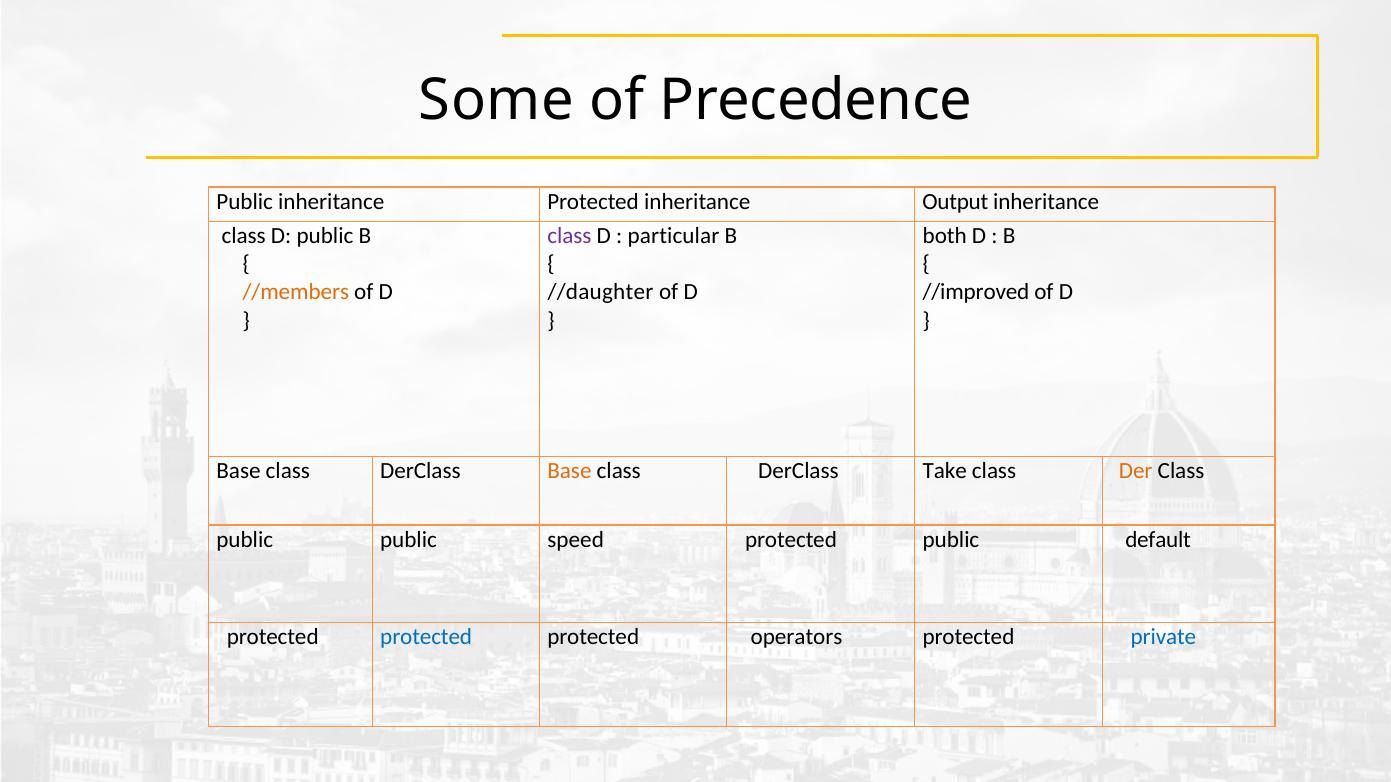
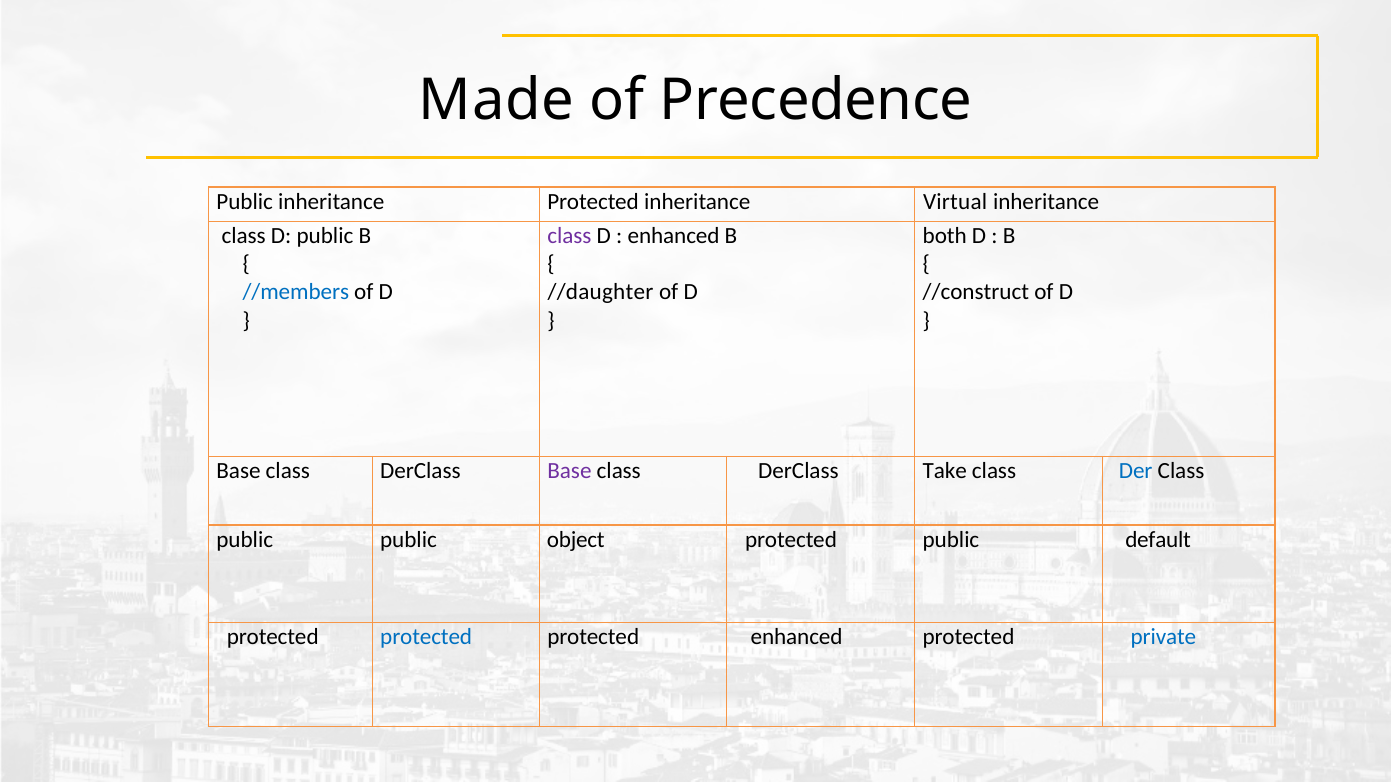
Some: Some -> Made
Output: Output -> Virtual
particular at (673, 236): particular -> enhanced
//members colour: orange -> blue
//improved: //improved -> //construct
Base at (569, 471) colour: orange -> purple
Der colour: orange -> blue
speed: speed -> object
protected operators: operators -> enhanced
